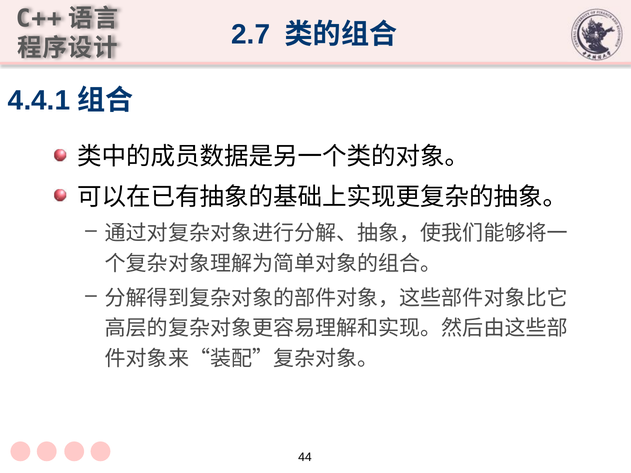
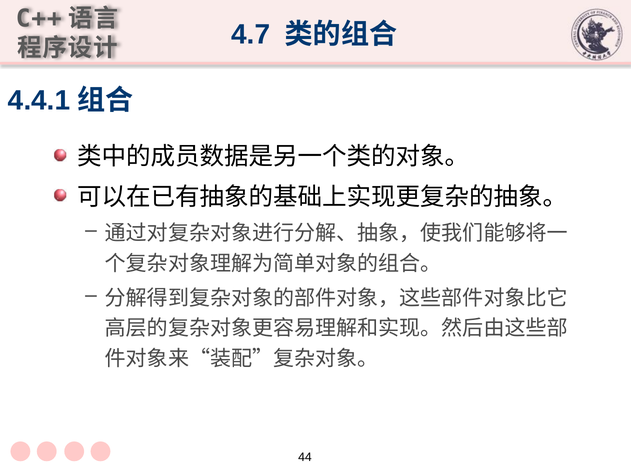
2.7: 2.7 -> 4.7
